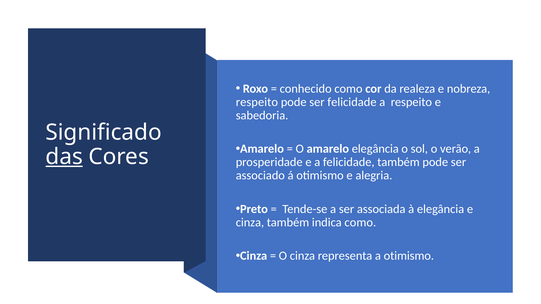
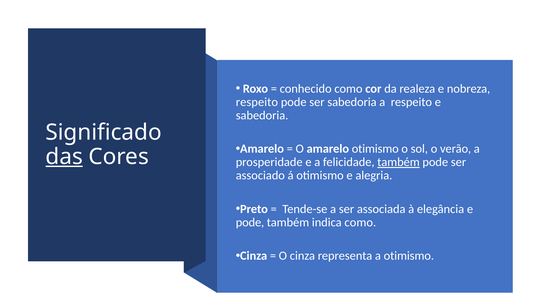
ser felicidade: felicidade -> sabedoria
amarelo elegância: elegância -> otimismo
também at (398, 162) underline: none -> present
cinza at (250, 223): cinza -> pode
